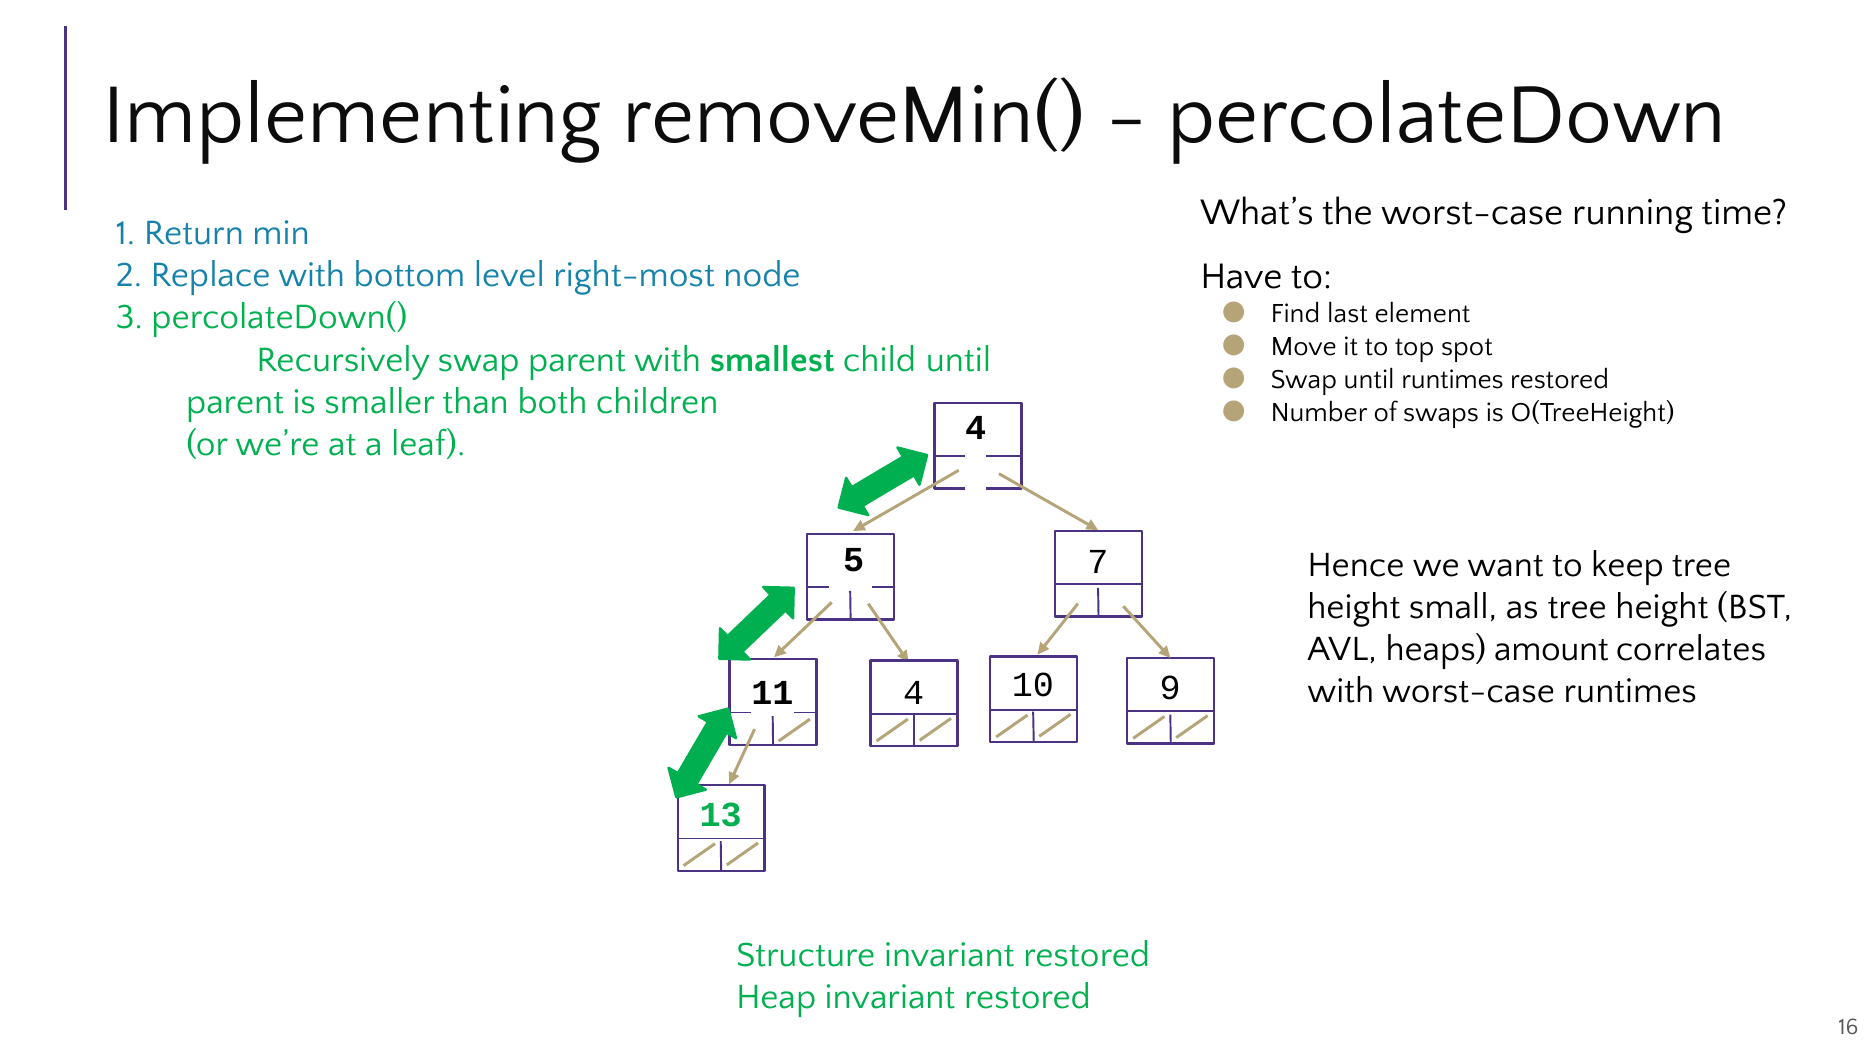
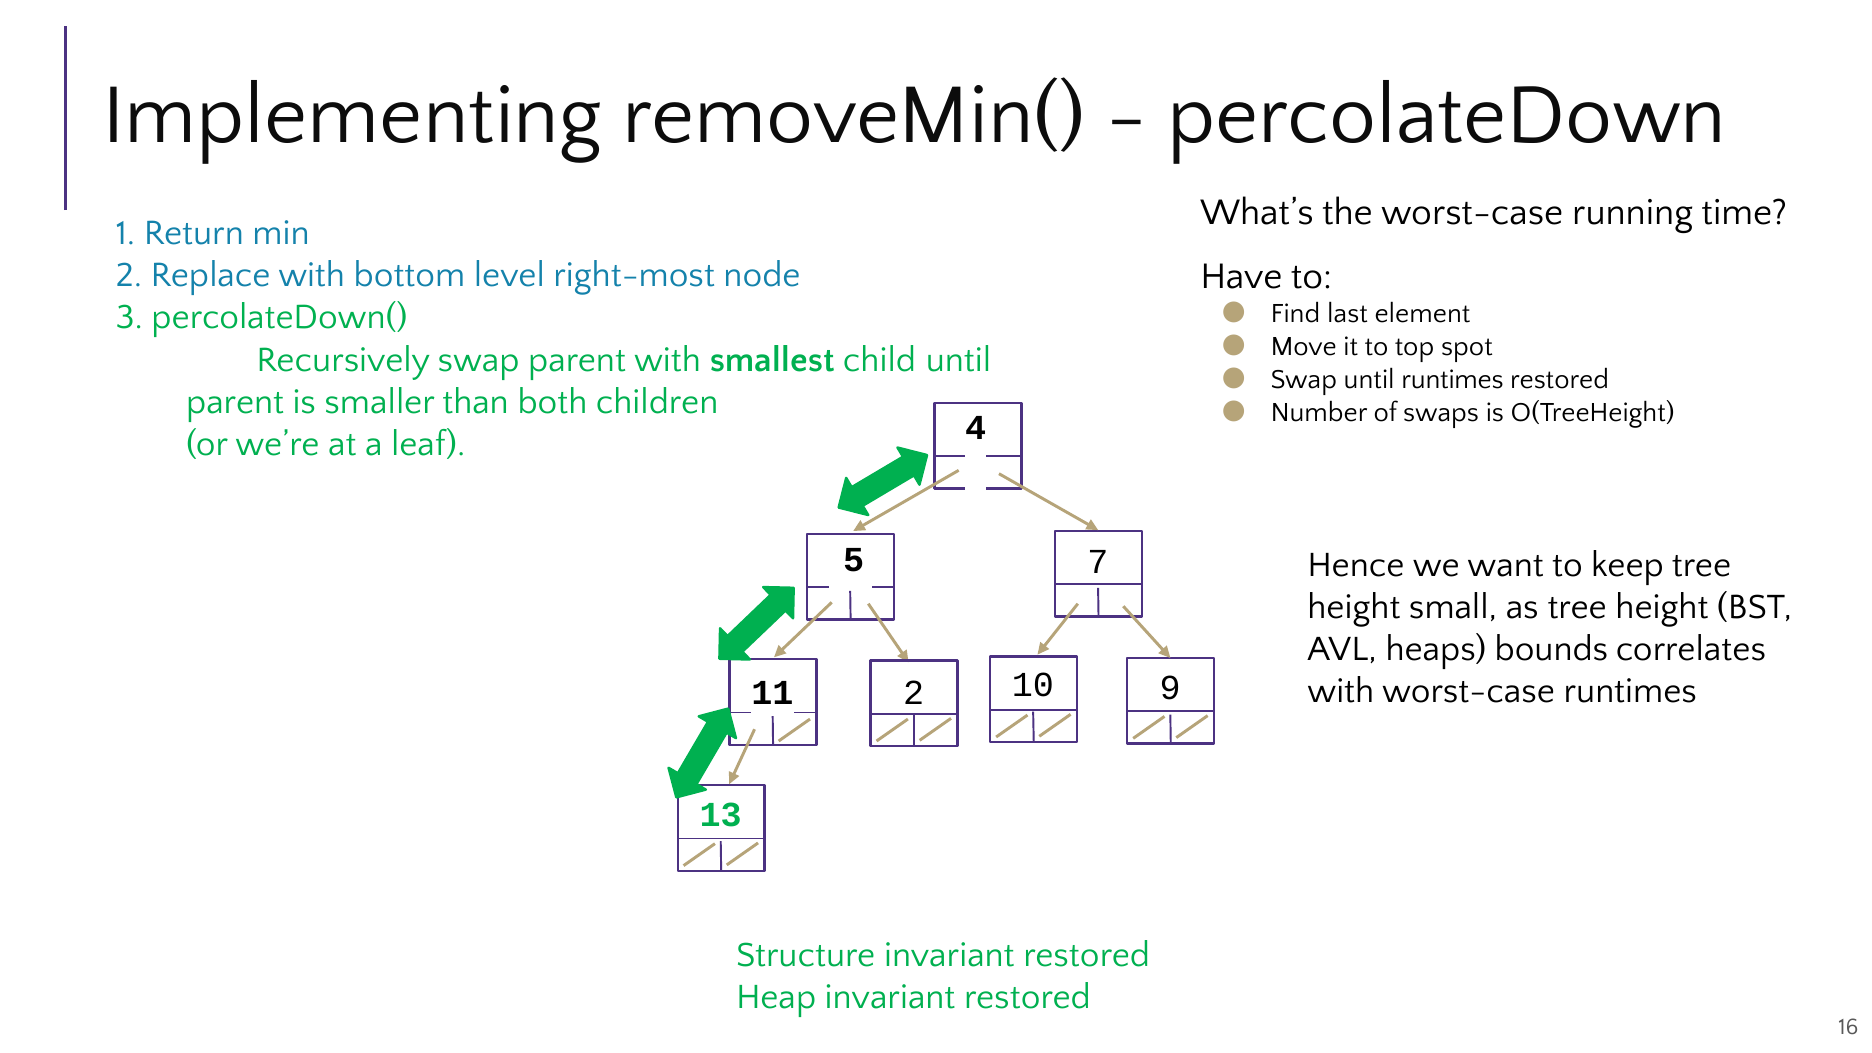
amount: amount -> bounds
4 at (914, 693): 4 -> 2
